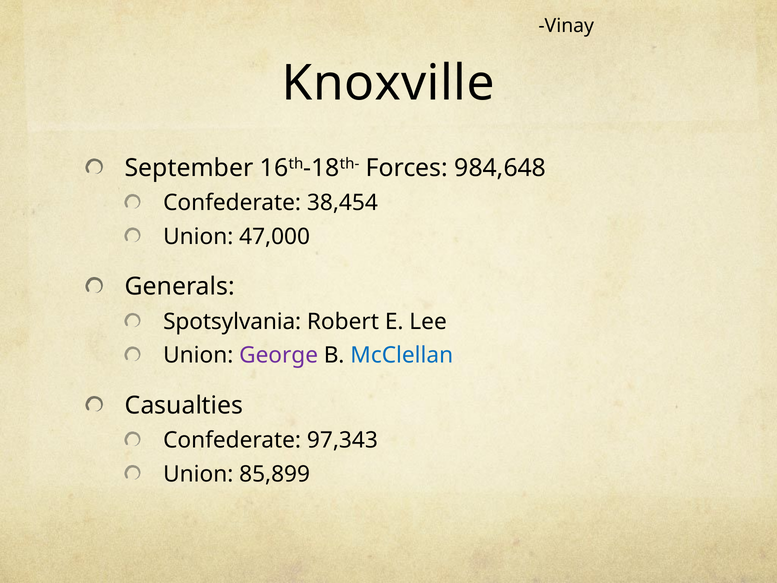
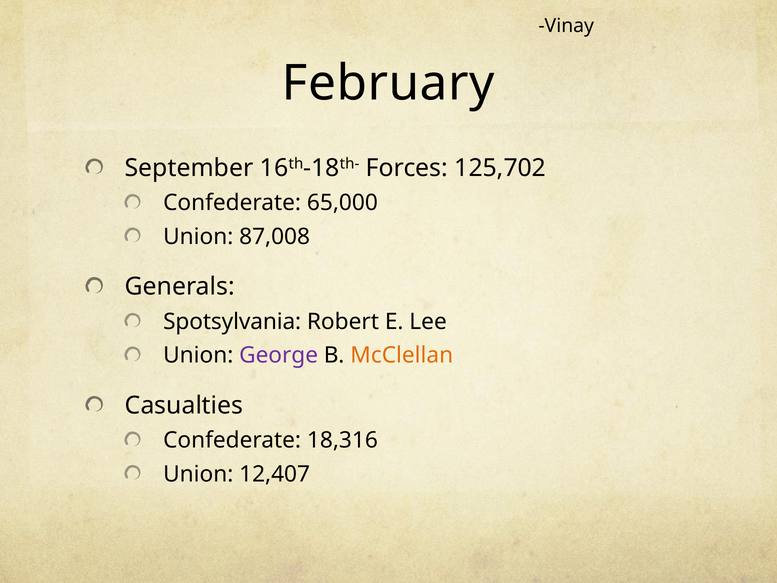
Knoxville: Knoxville -> February
984,648: 984,648 -> 125,702
38,454: 38,454 -> 65,000
47,000: 47,000 -> 87,008
McClellan colour: blue -> orange
97,343: 97,343 -> 18,316
85,899: 85,899 -> 12,407
